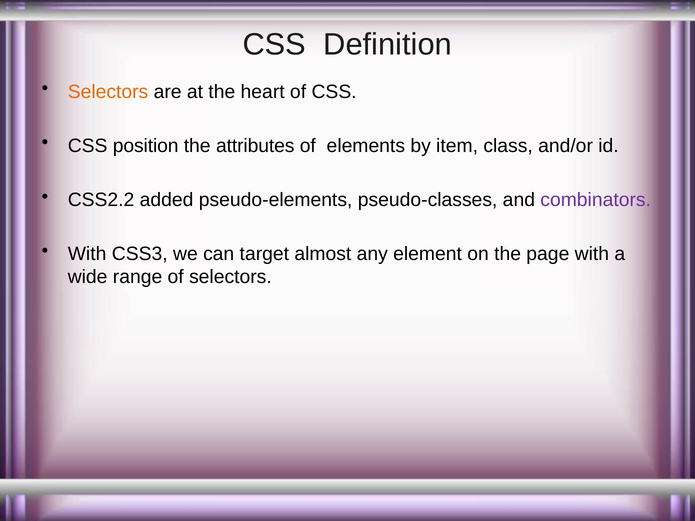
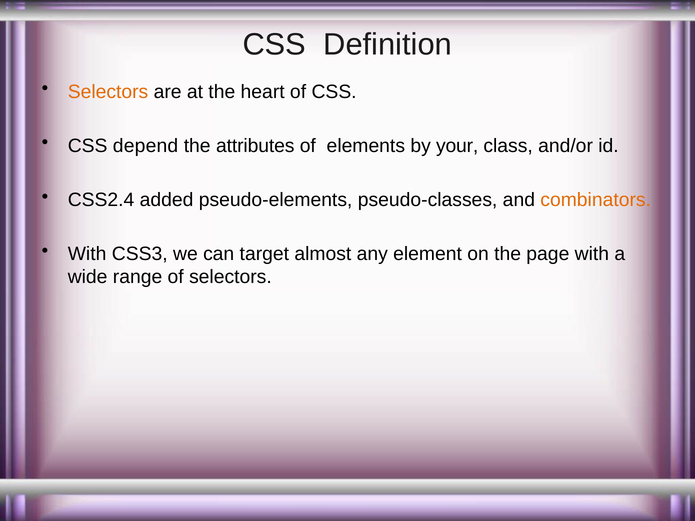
position: position -> depend
item: item -> your
CSS2.2: CSS2.2 -> CSS2.4
combinators colour: purple -> orange
